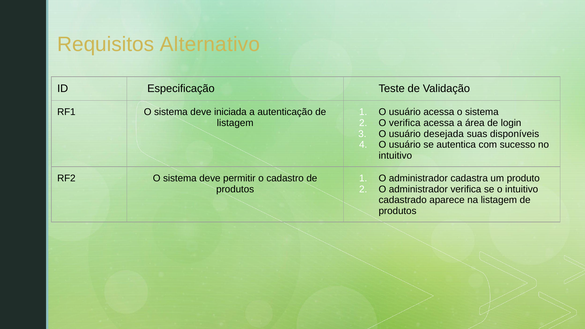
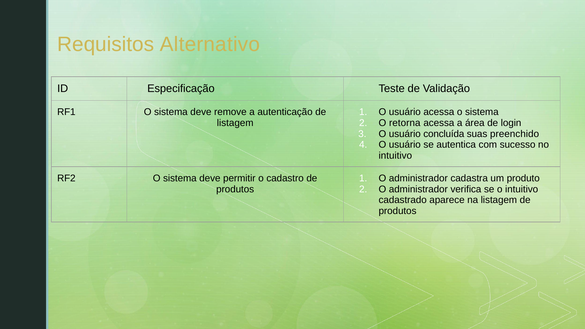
iniciada: iniciada -> remove
O verifica: verifica -> retorna
desejada: desejada -> concluída
disponíveis: disponíveis -> preenchido
